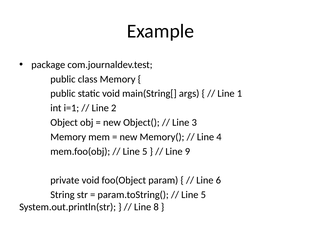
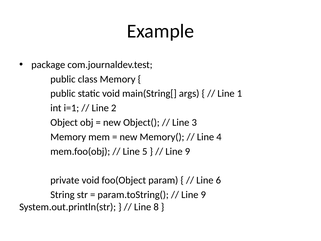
5 at (203, 195): 5 -> 9
